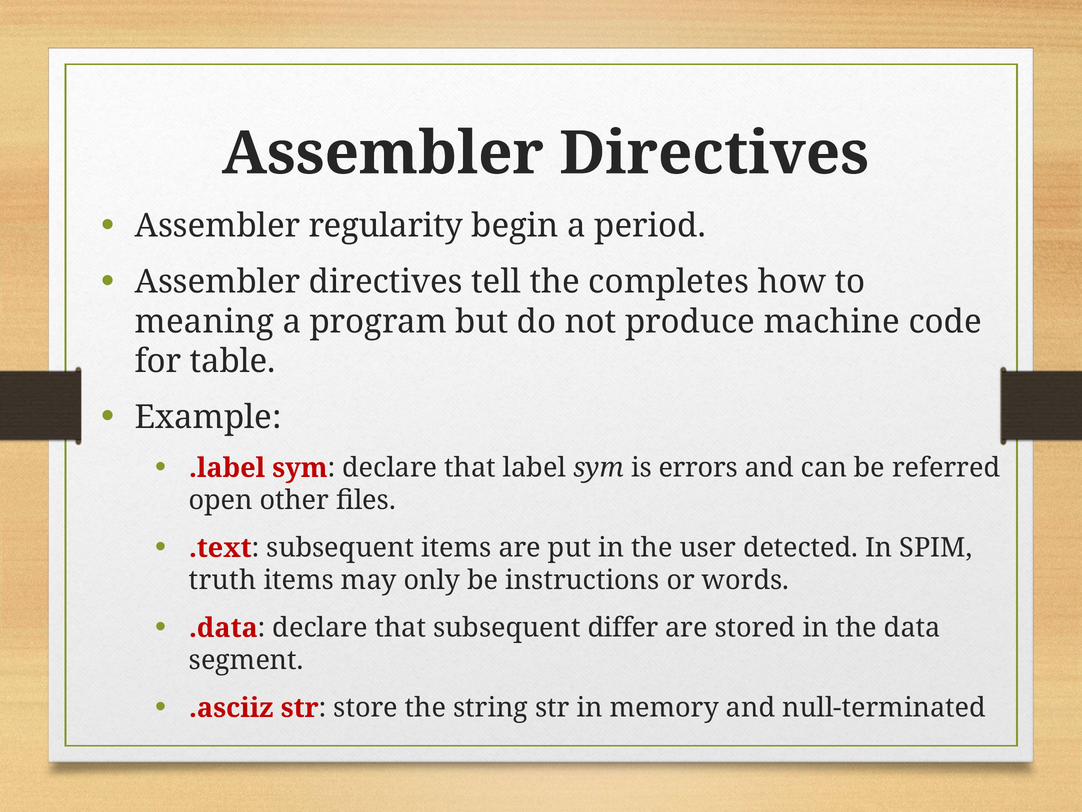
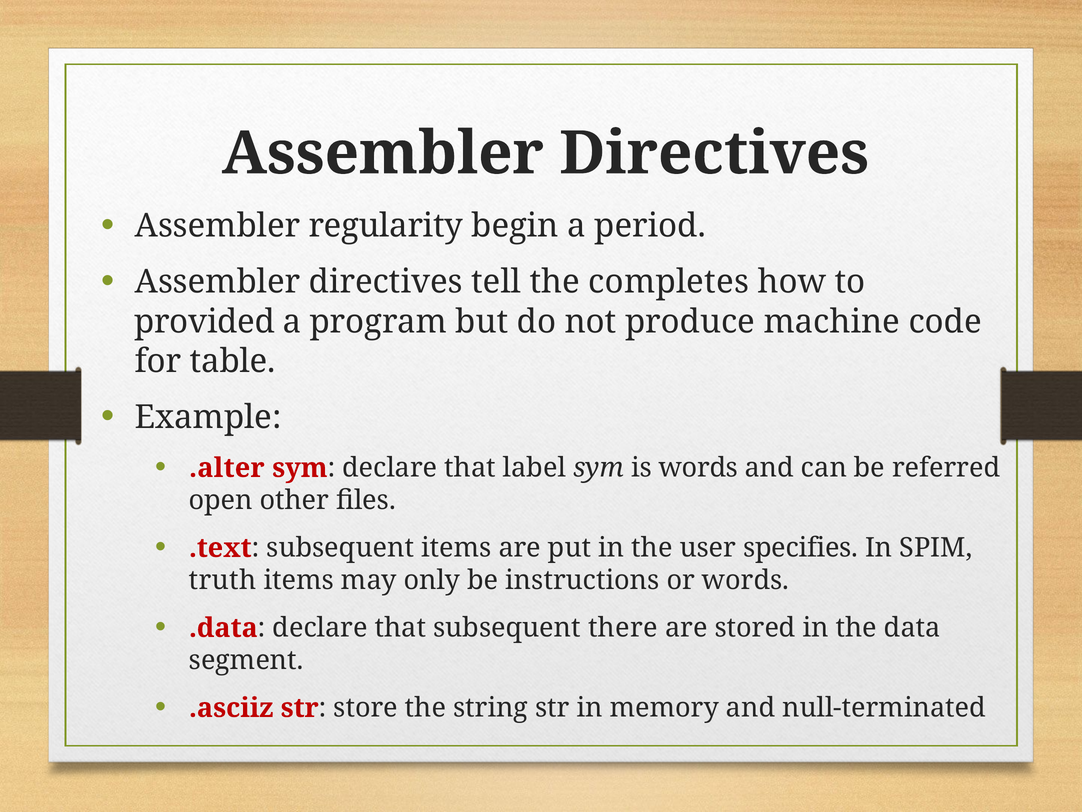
meaning: meaning -> provided
.label: .label -> .alter
is errors: errors -> words
detected: detected -> specifies
differ: differ -> there
